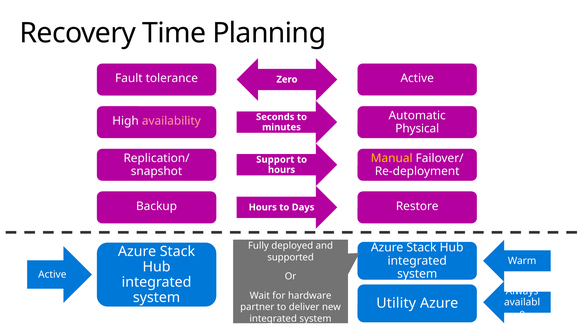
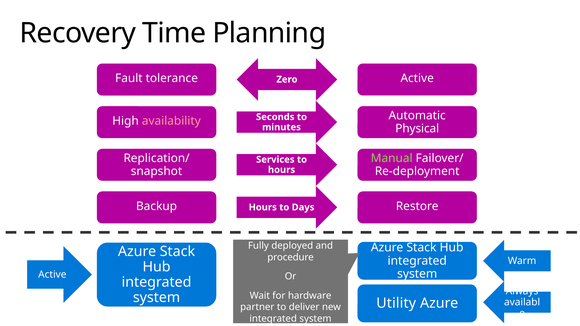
Manual colour: yellow -> light green
Support: Support -> Services
supported: supported -> procedure
